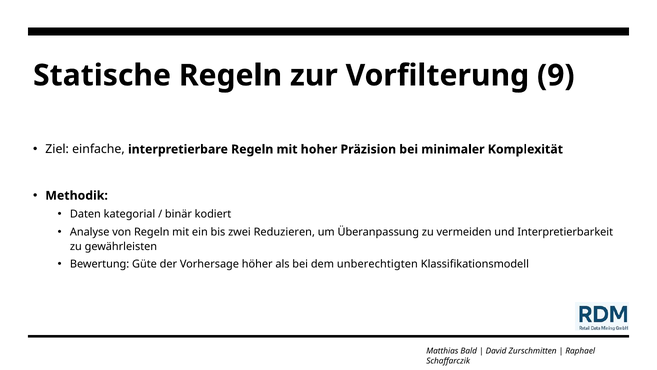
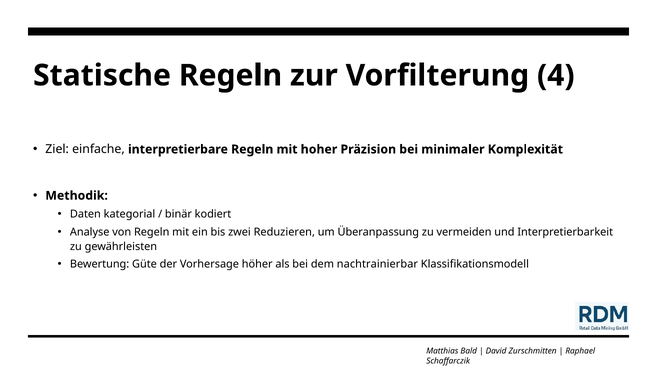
9: 9 -> 4
unberechtigten: unberechtigten -> nachtrainierbar
